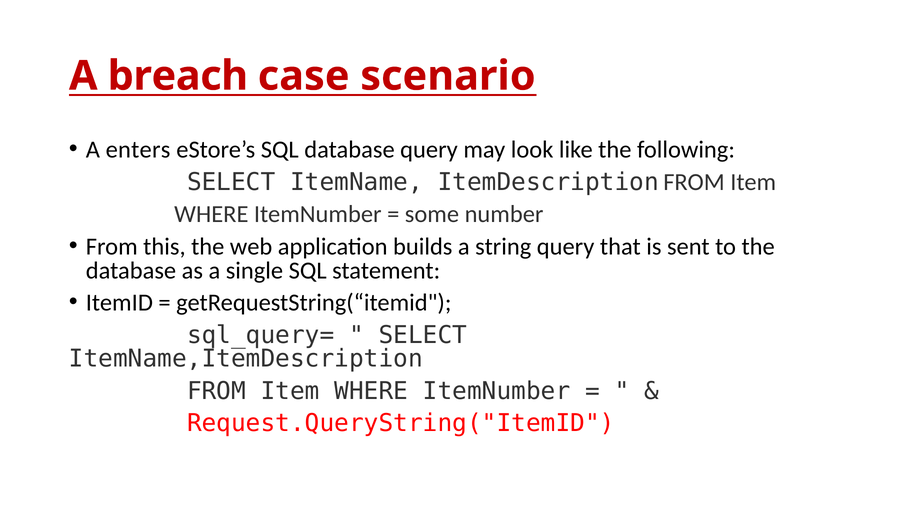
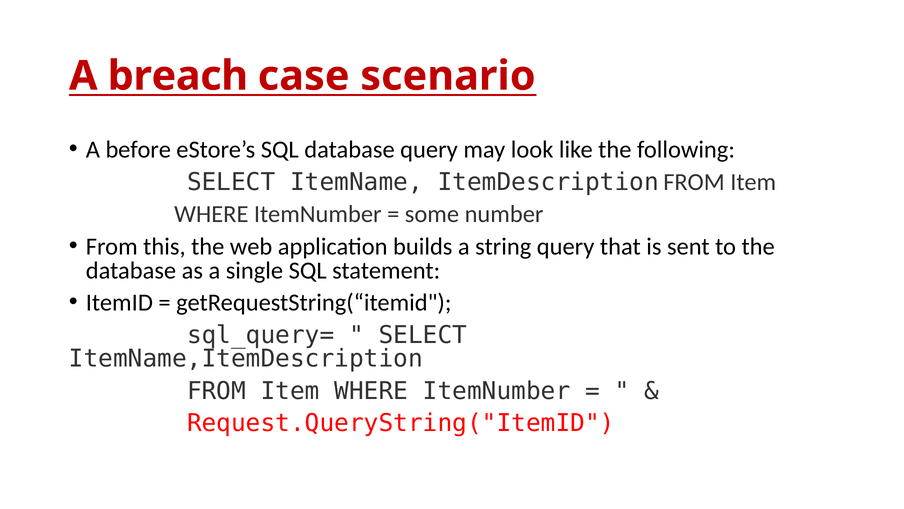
enters: enters -> before
